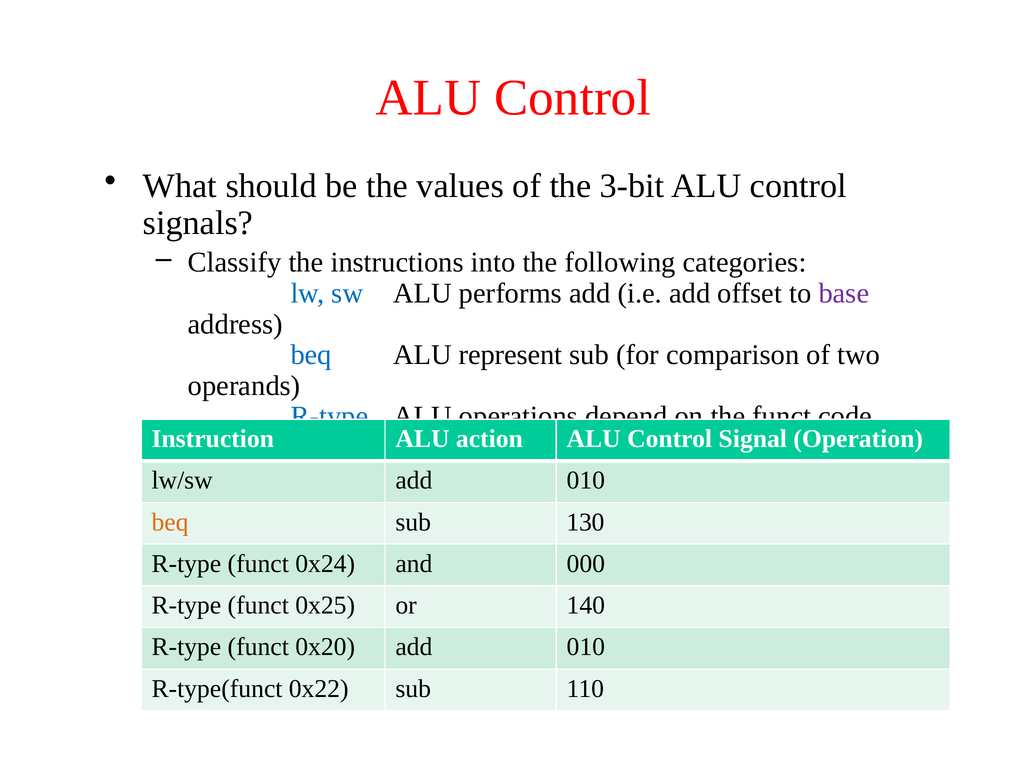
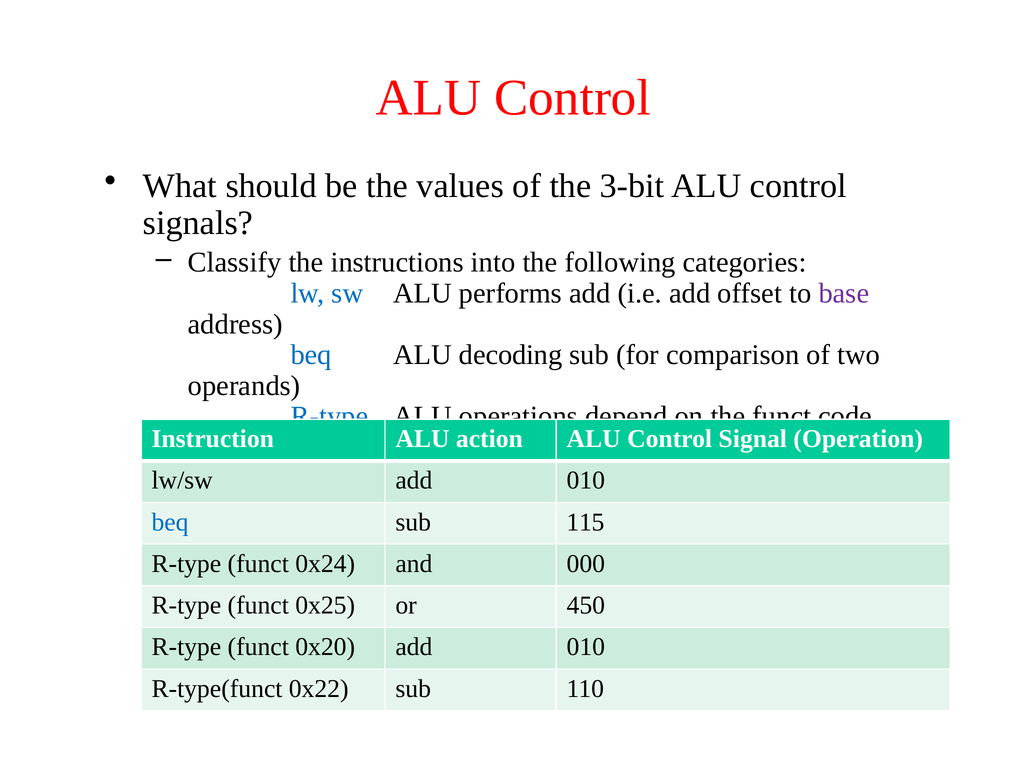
represent: represent -> decoding
beq at (170, 522) colour: orange -> blue
130: 130 -> 115
140: 140 -> 450
